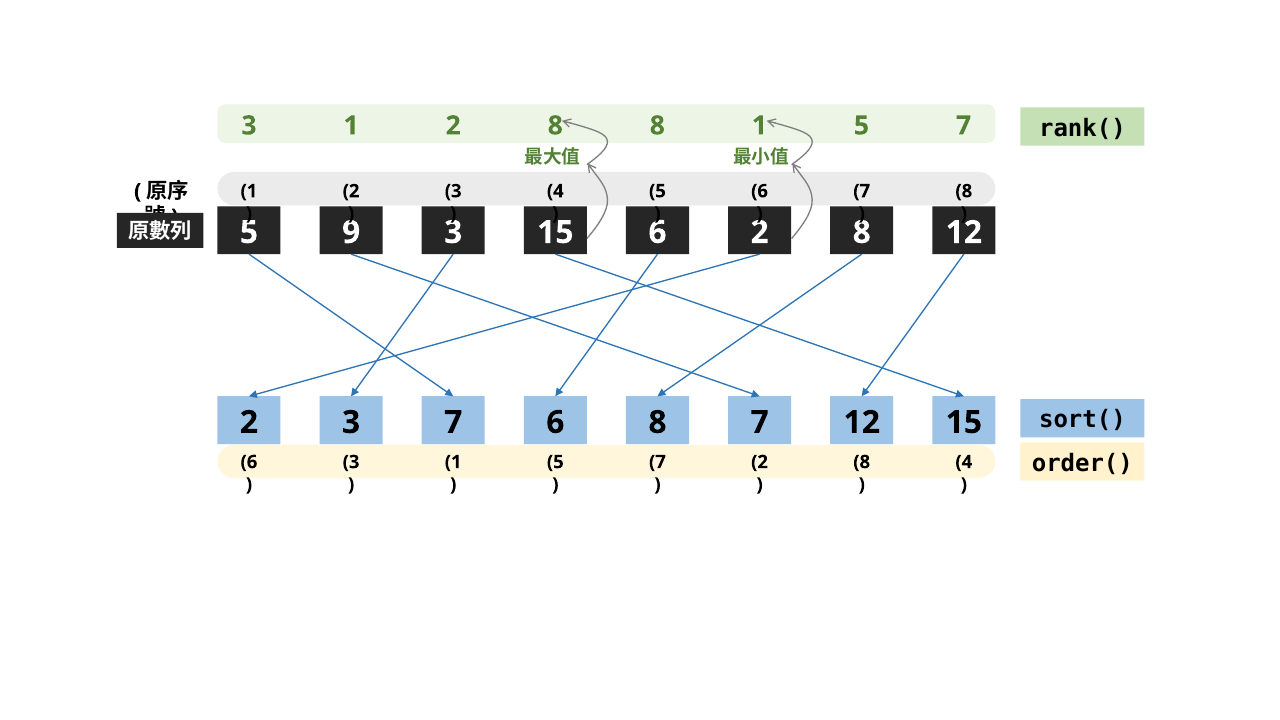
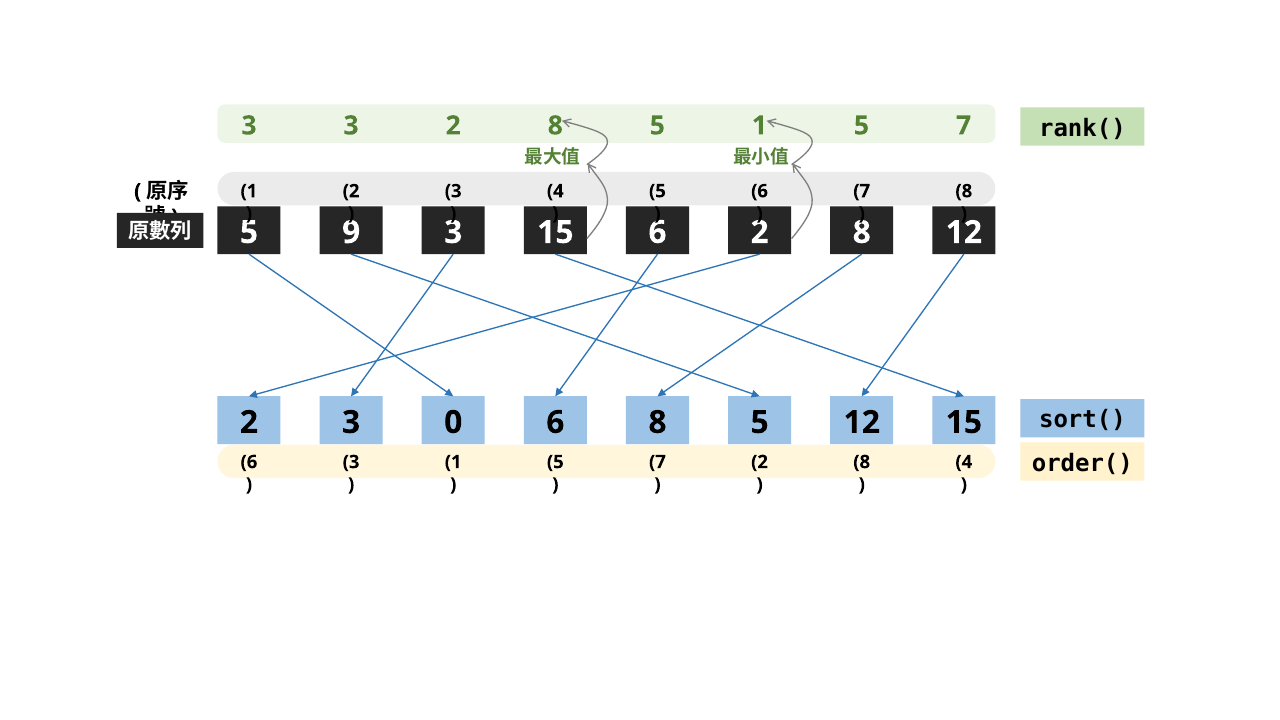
3 1: 1 -> 3
2 8 8: 8 -> 5
3 7: 7 -> 0
6 8 7: 7 -> 5
